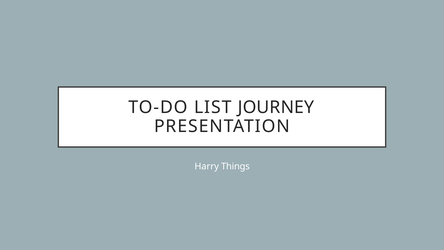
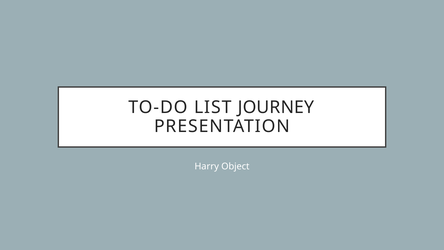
Things: Things -> Object
